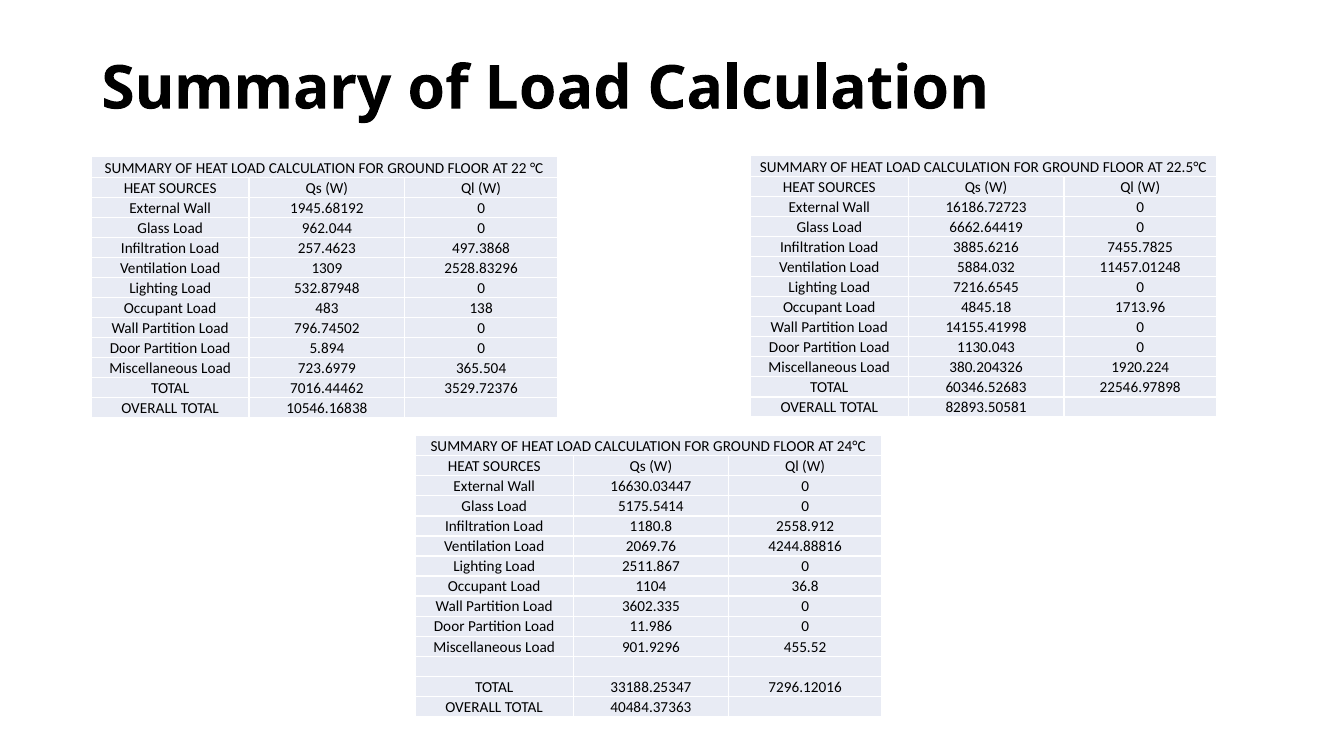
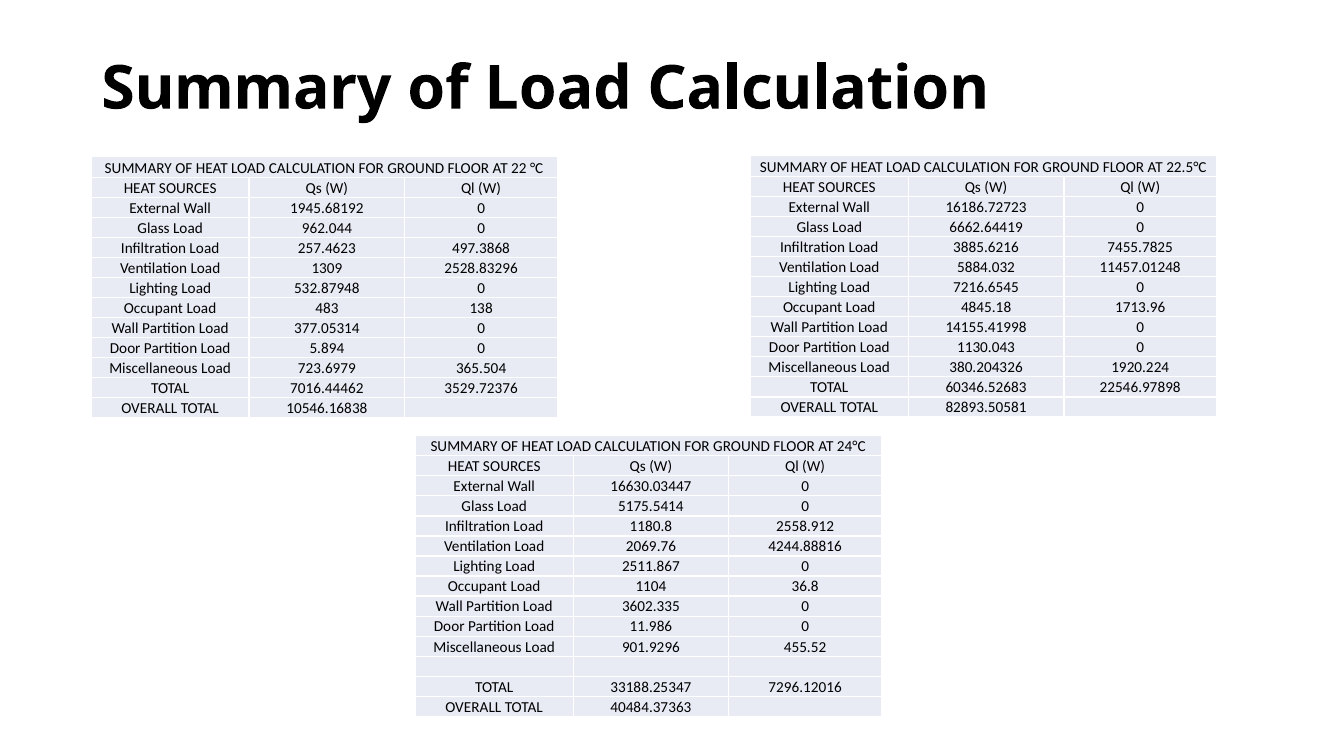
796.74502: 796.74502 -> 377.05314
